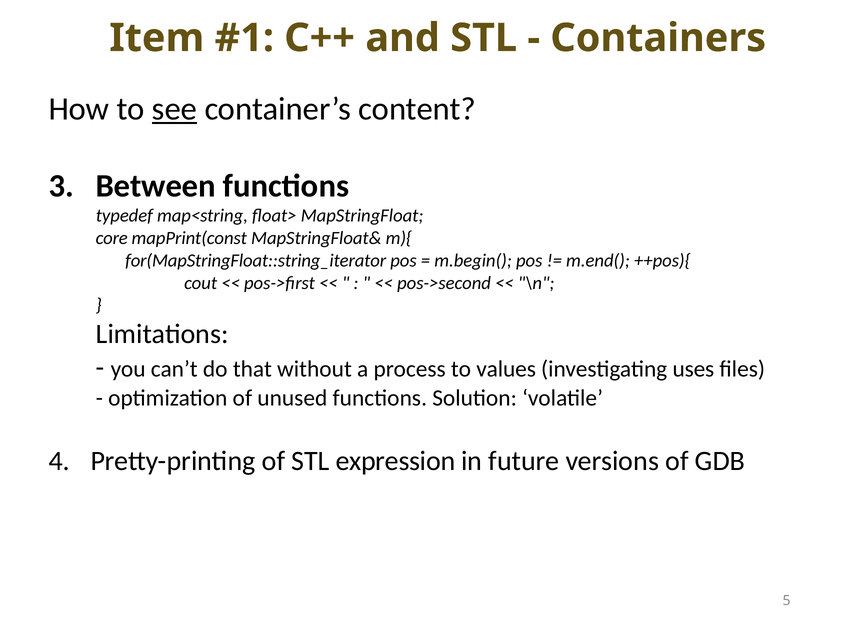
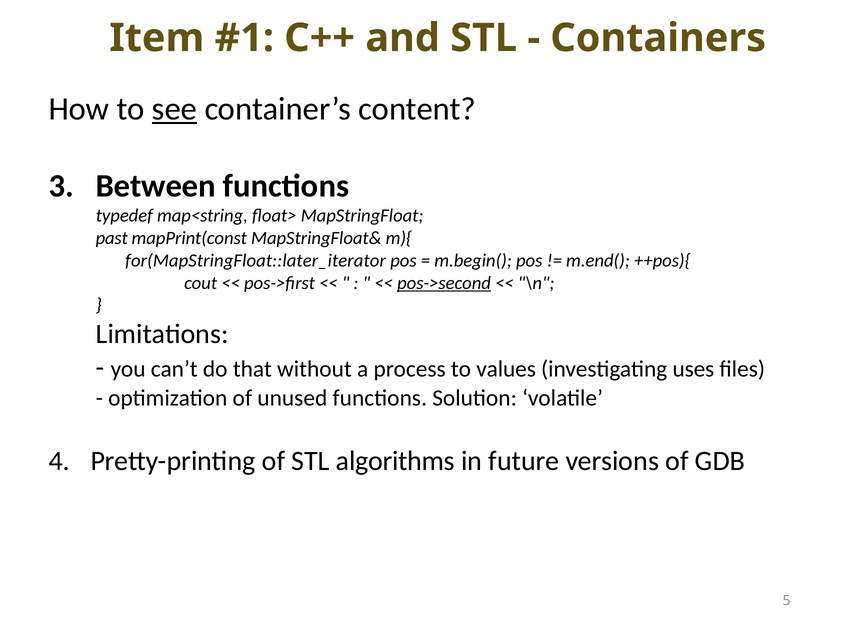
core: core -> past
for(MapStringFloat::string_iterator: for(MapStringFloat::string_iterator -> for(MapStringFloat::later_iterator
pos->second underline: none -> present
expression: expression -> algorithms
